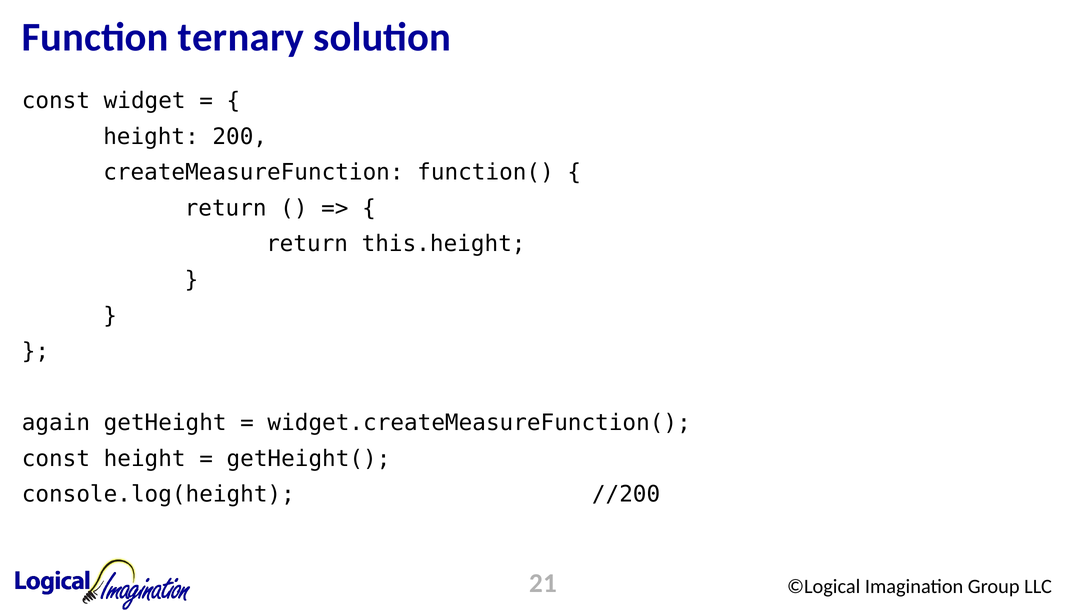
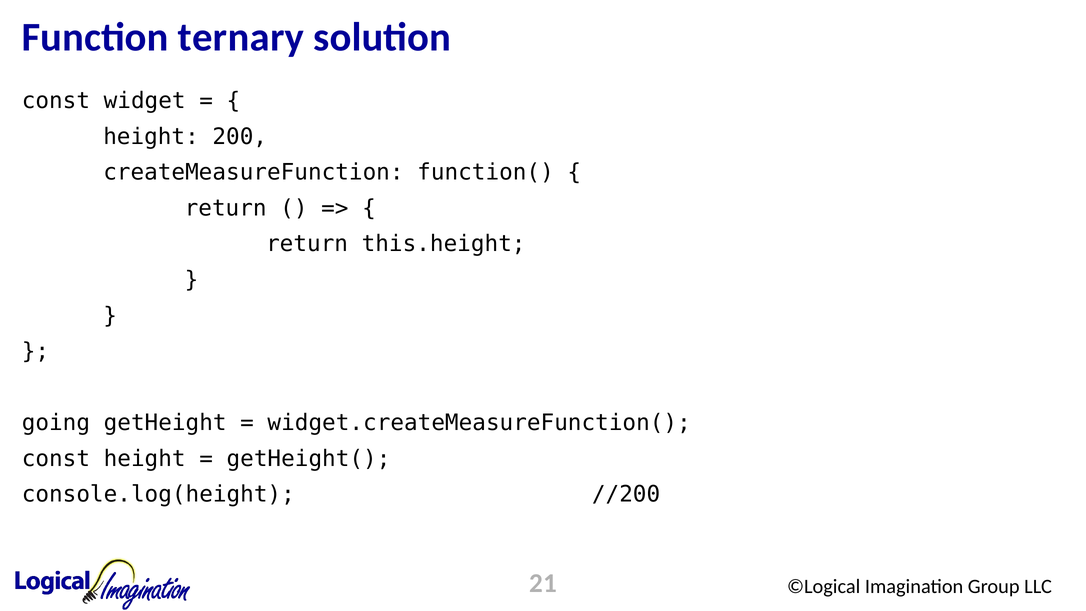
again: again -> going
